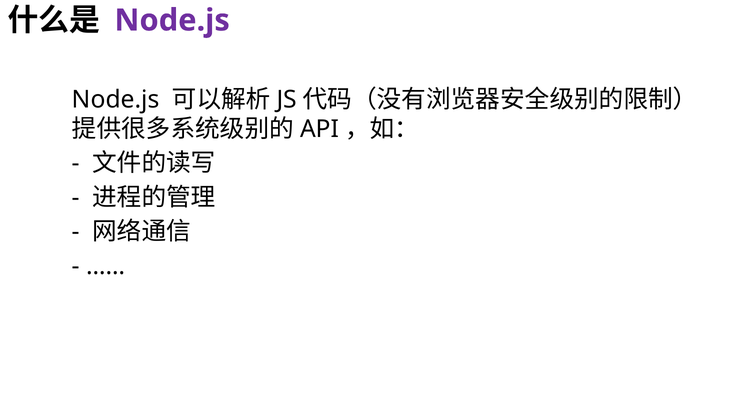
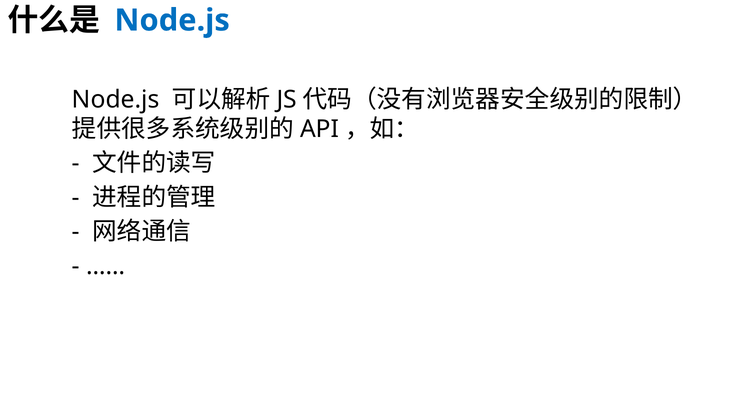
Node.js at (172, 20) colour: purple -> blue
